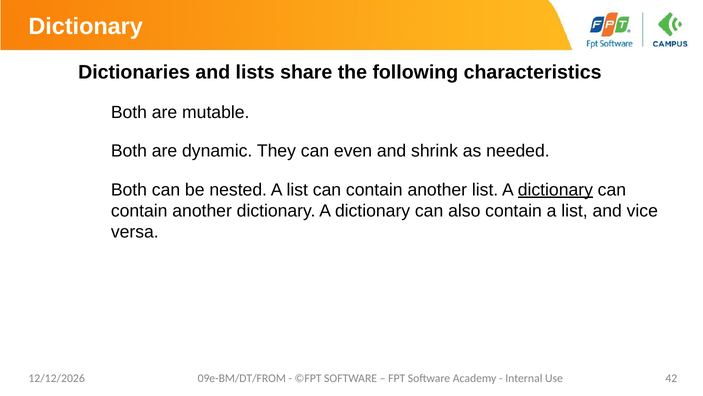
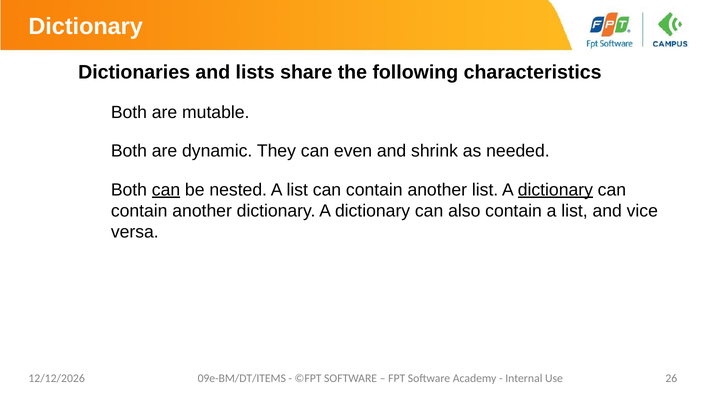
can at (166, 189) underline: none -> present
09e-BM/DT/FROM: 09e-BM/DT/FROM -> 09e-BM/DT/ITEMS
42: 42 -> 26
